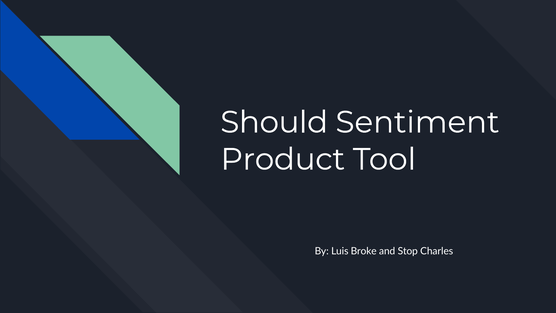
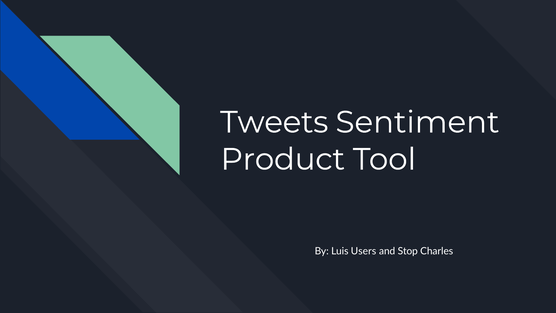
Should: Should -> Tweets
Broke: Broke -> Users
